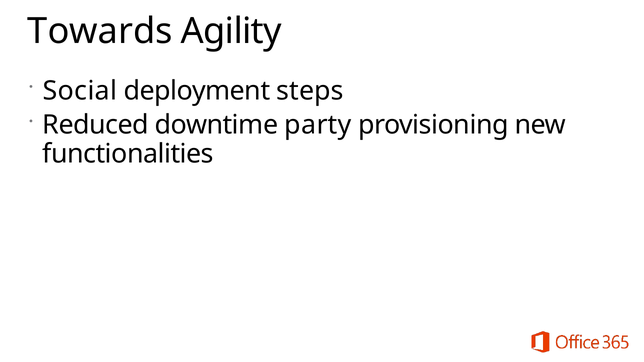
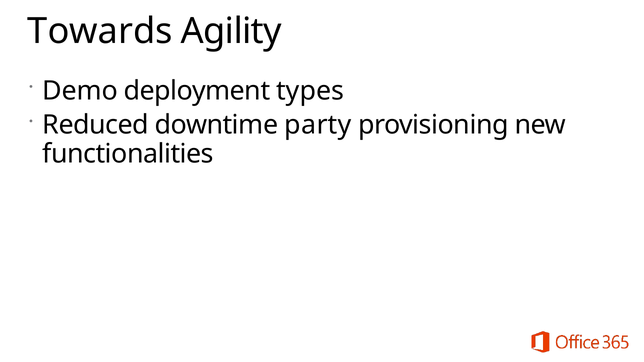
Social: Social -> Demo
steps: steps -> types
